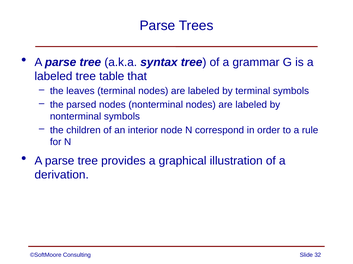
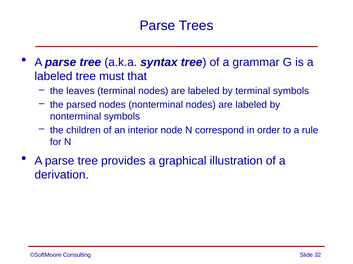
table: table -> must
